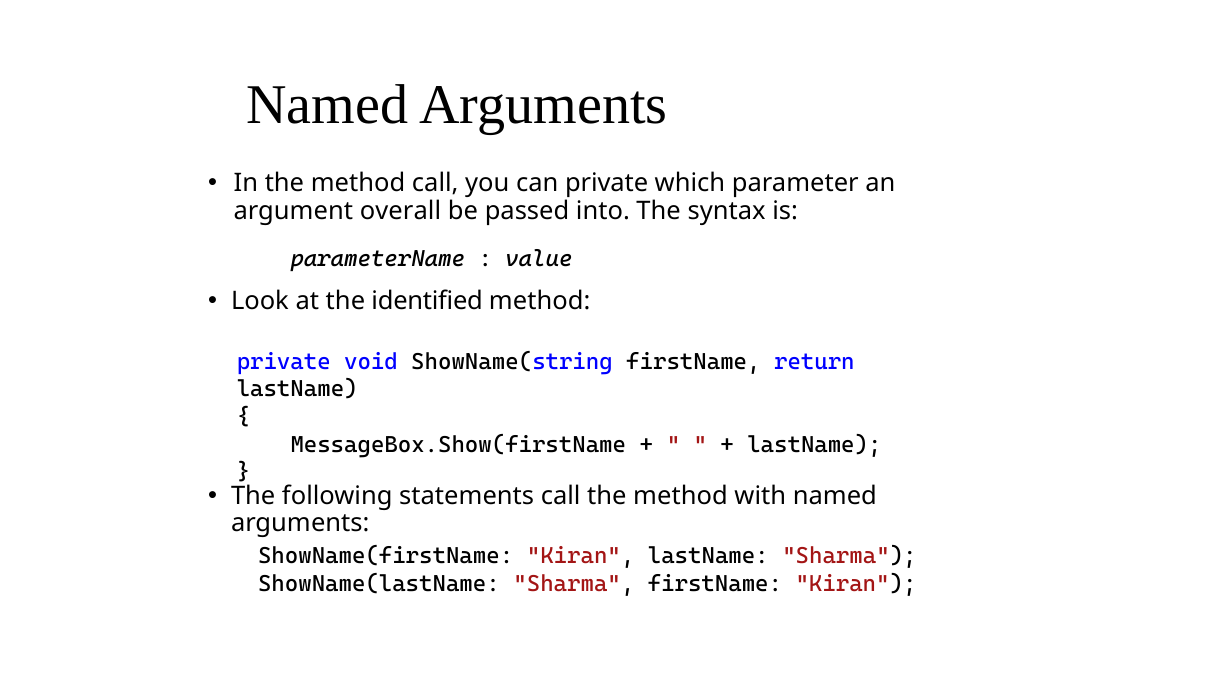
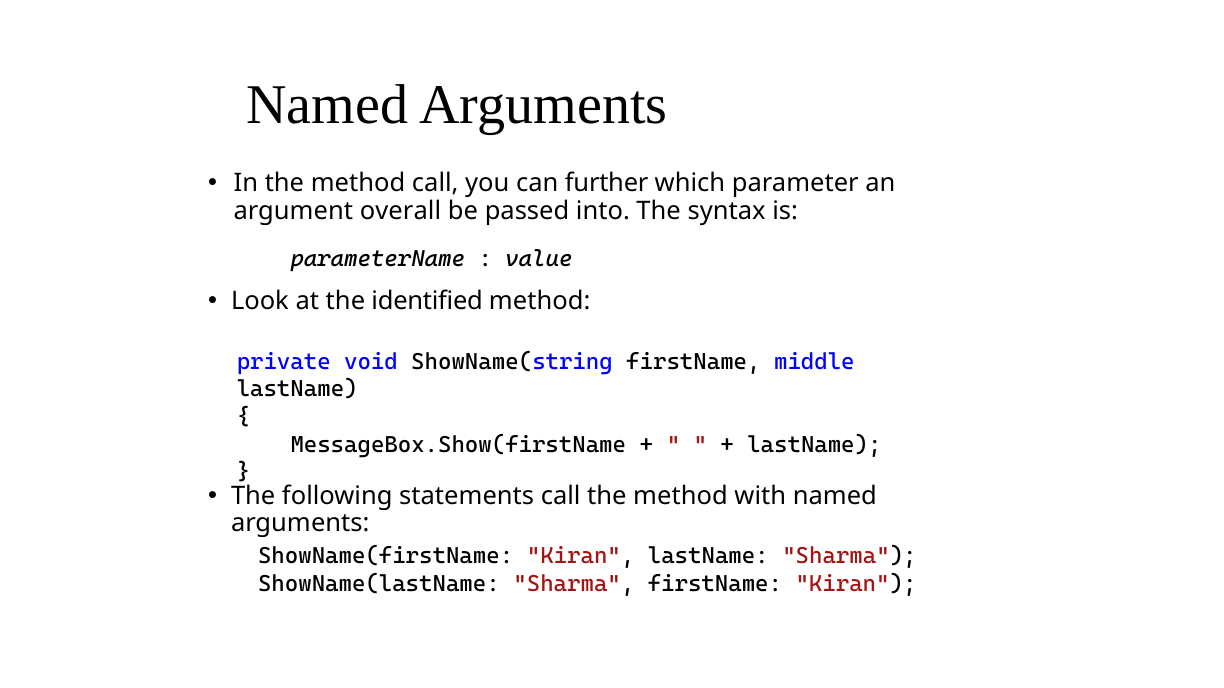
can private: private -> further
return: return -> middle
